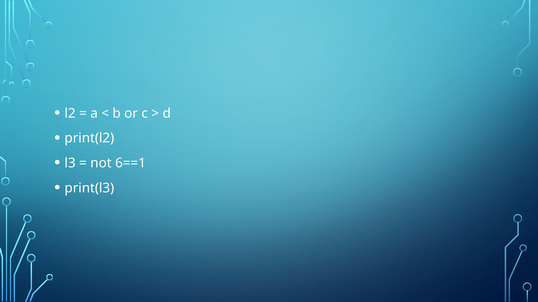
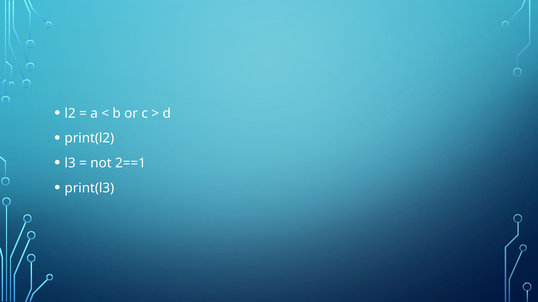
6==1: 6==1 -> 2==1
